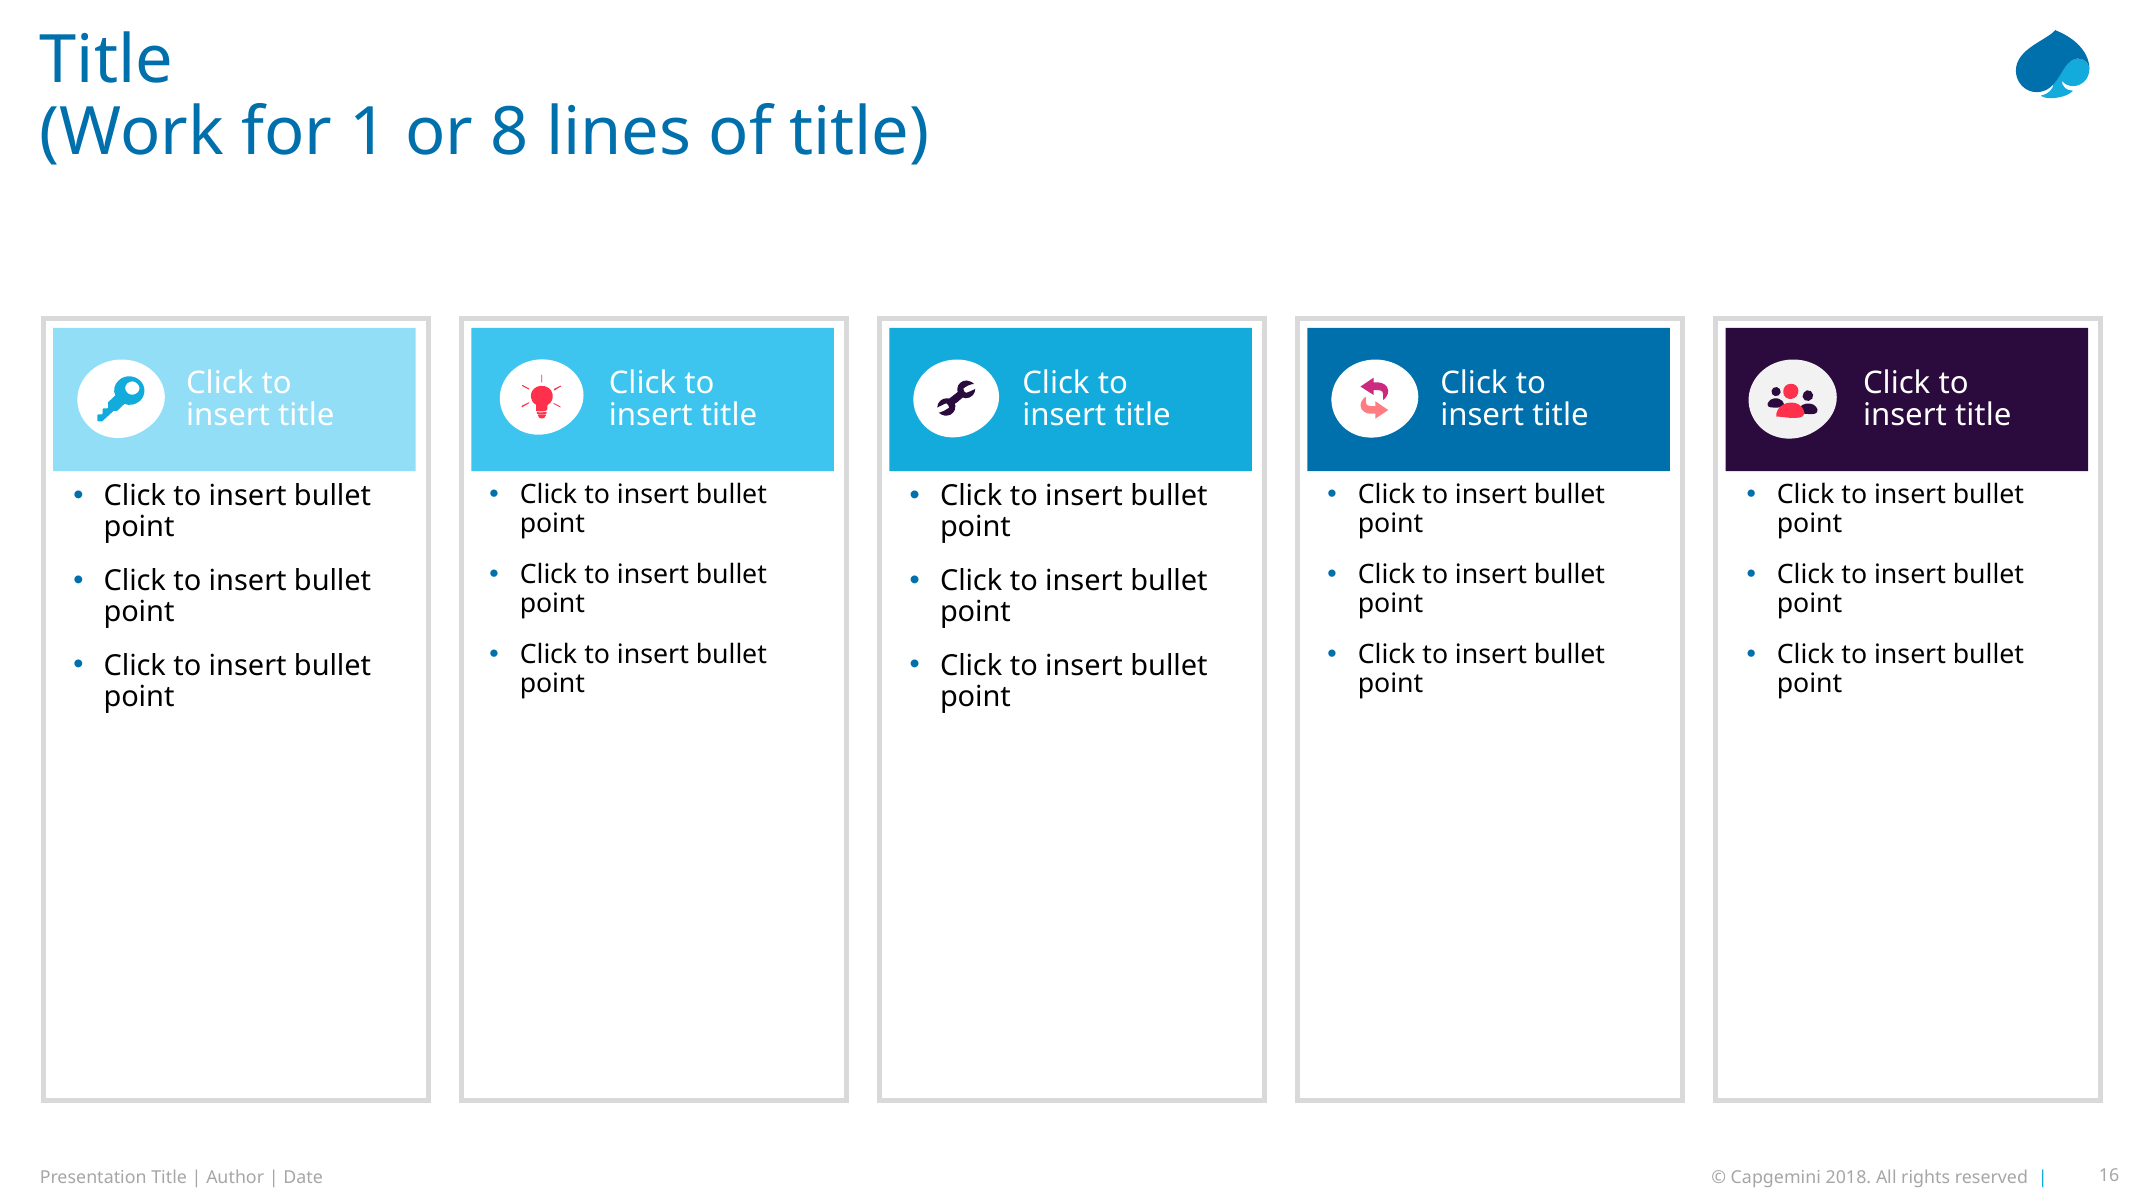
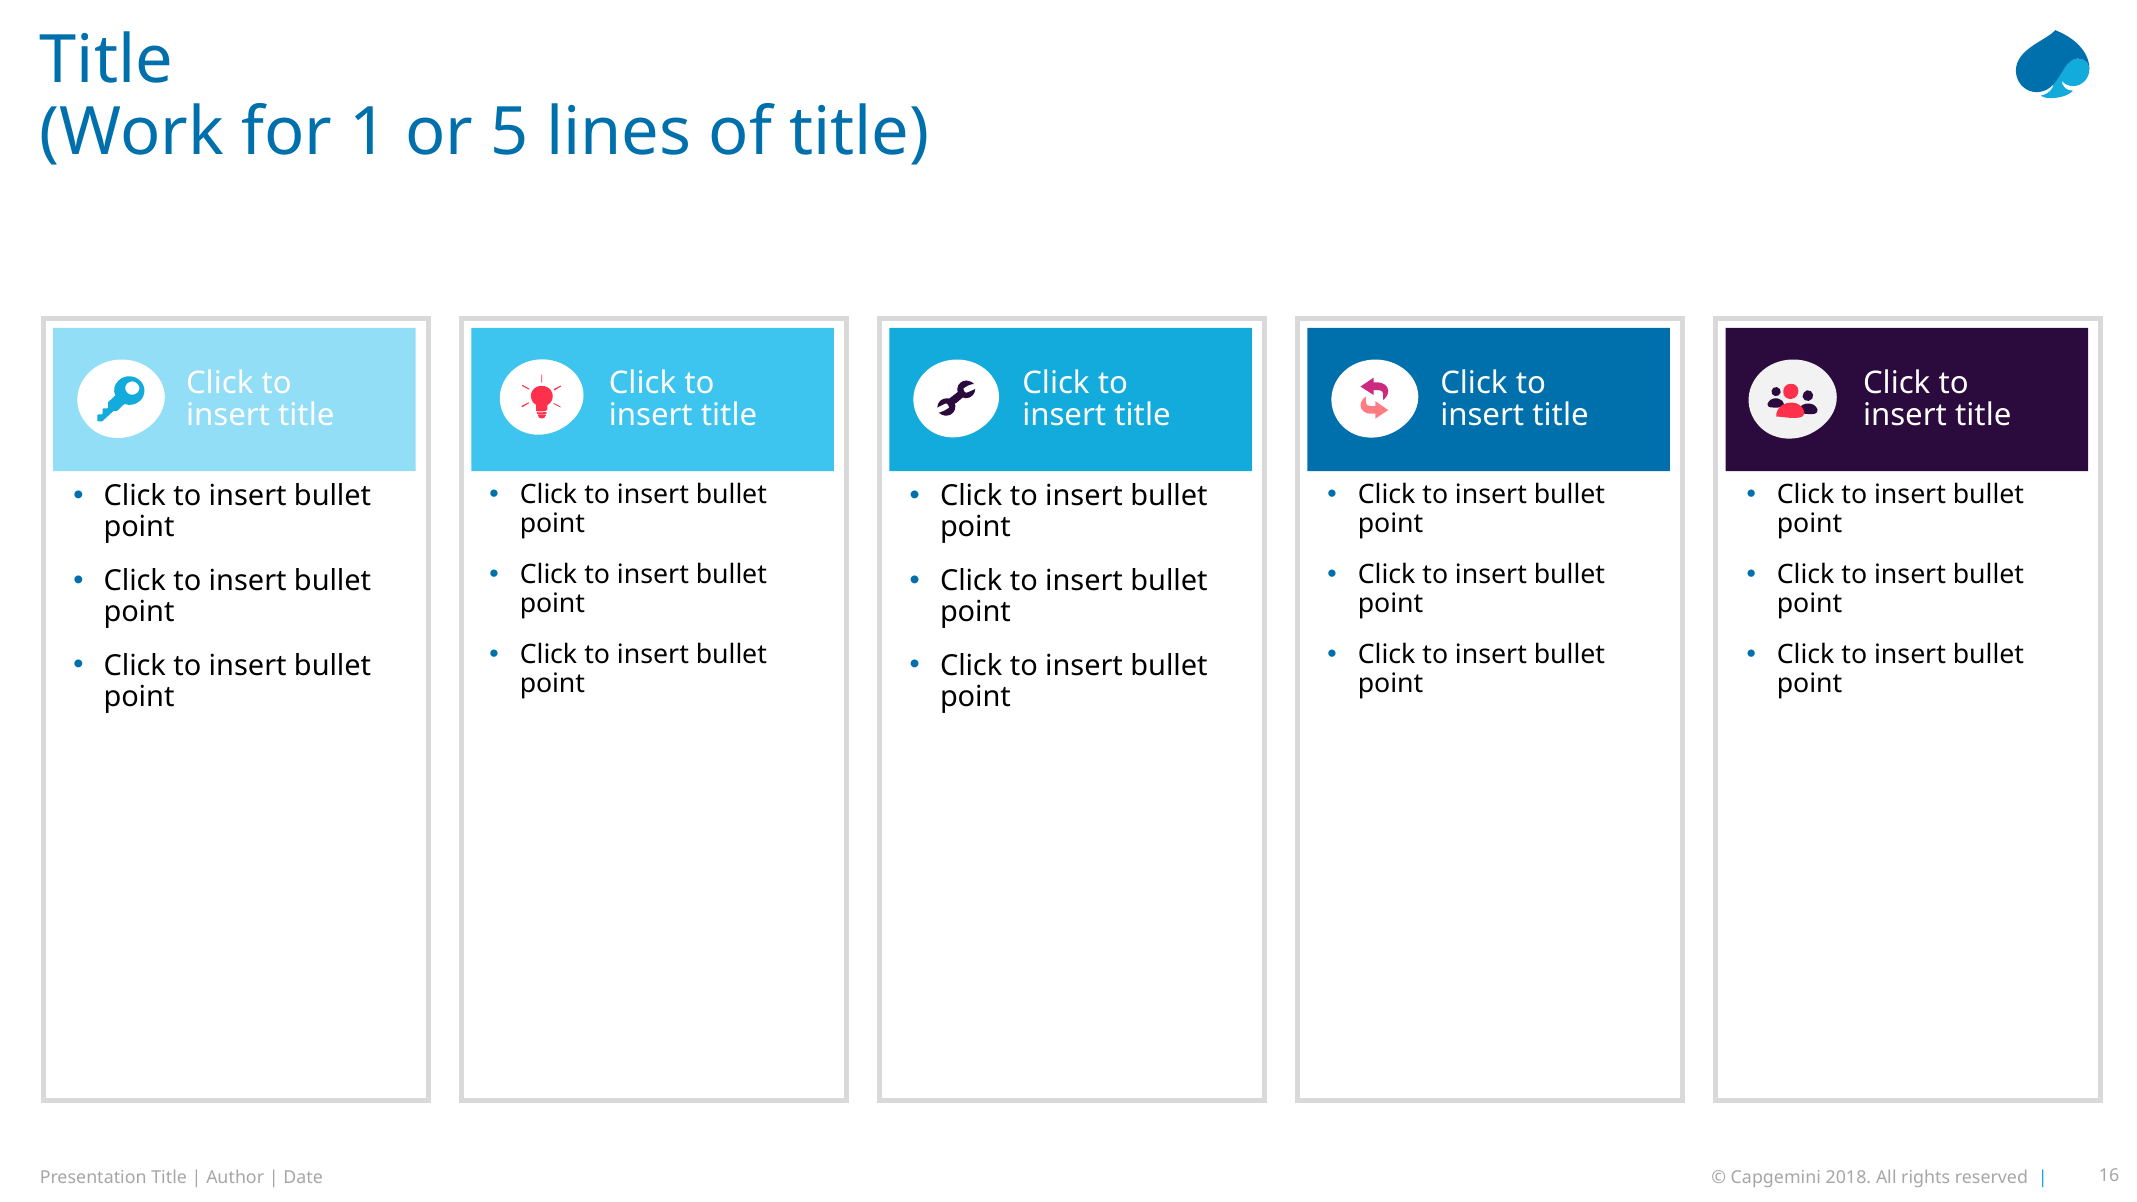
8: 8 -> 5
